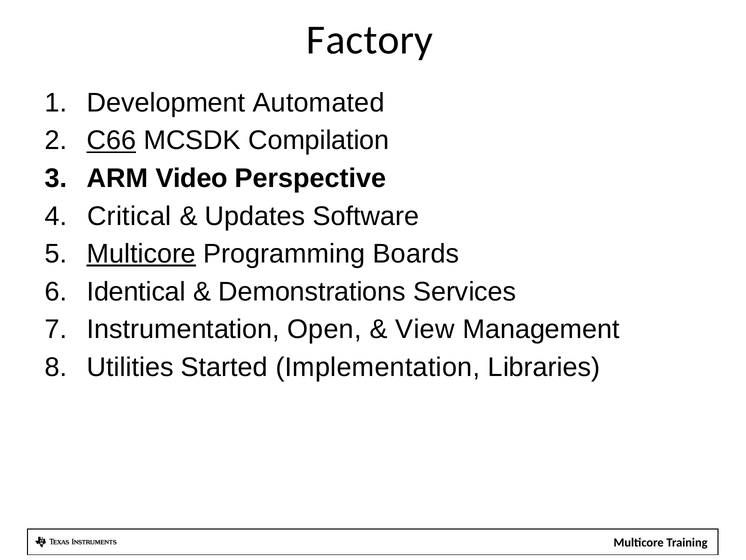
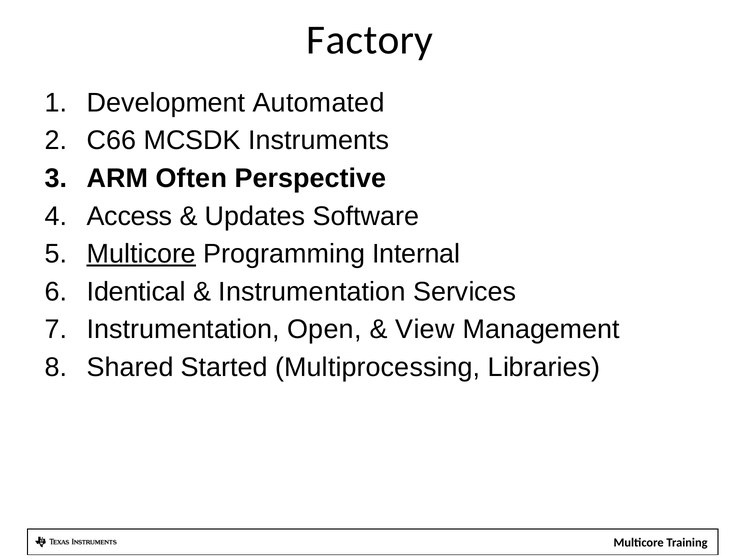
C66 underline: present -> none
Compilation: Compilation -> Instruments
Video: Video -> Often
Critical: Critical -> Access
Boards: Boards -> Internal
Demonstrations at (312, 292): Demonstrations -> Instrumentation
Utilities: Utilities -> Shared
Implementation: Implementation -> Multiprocessing
